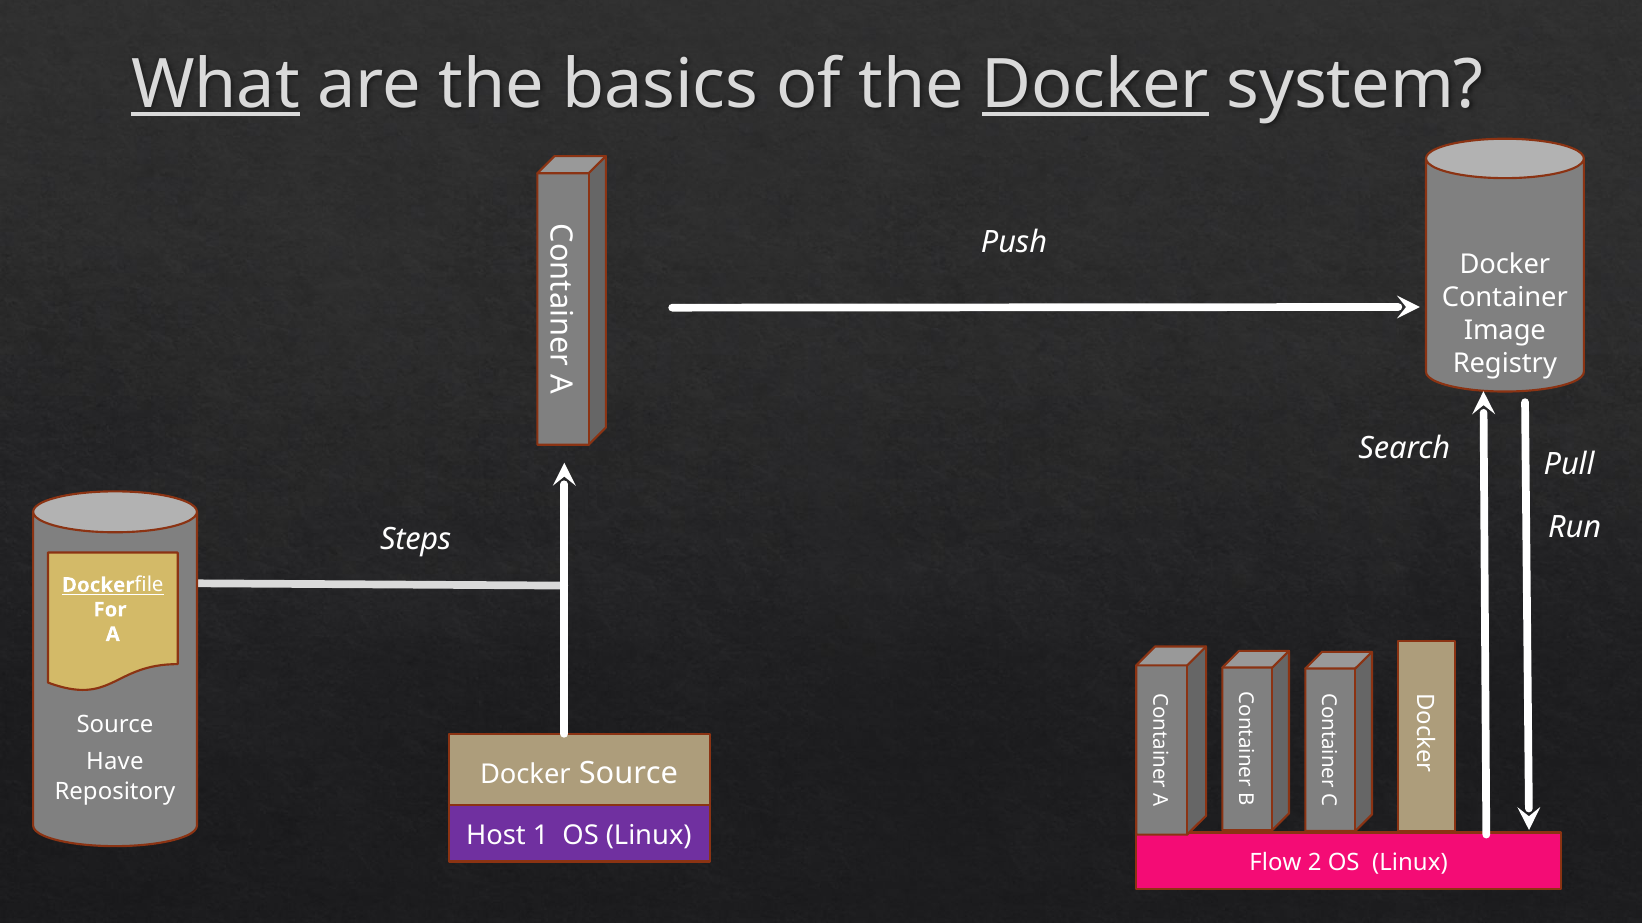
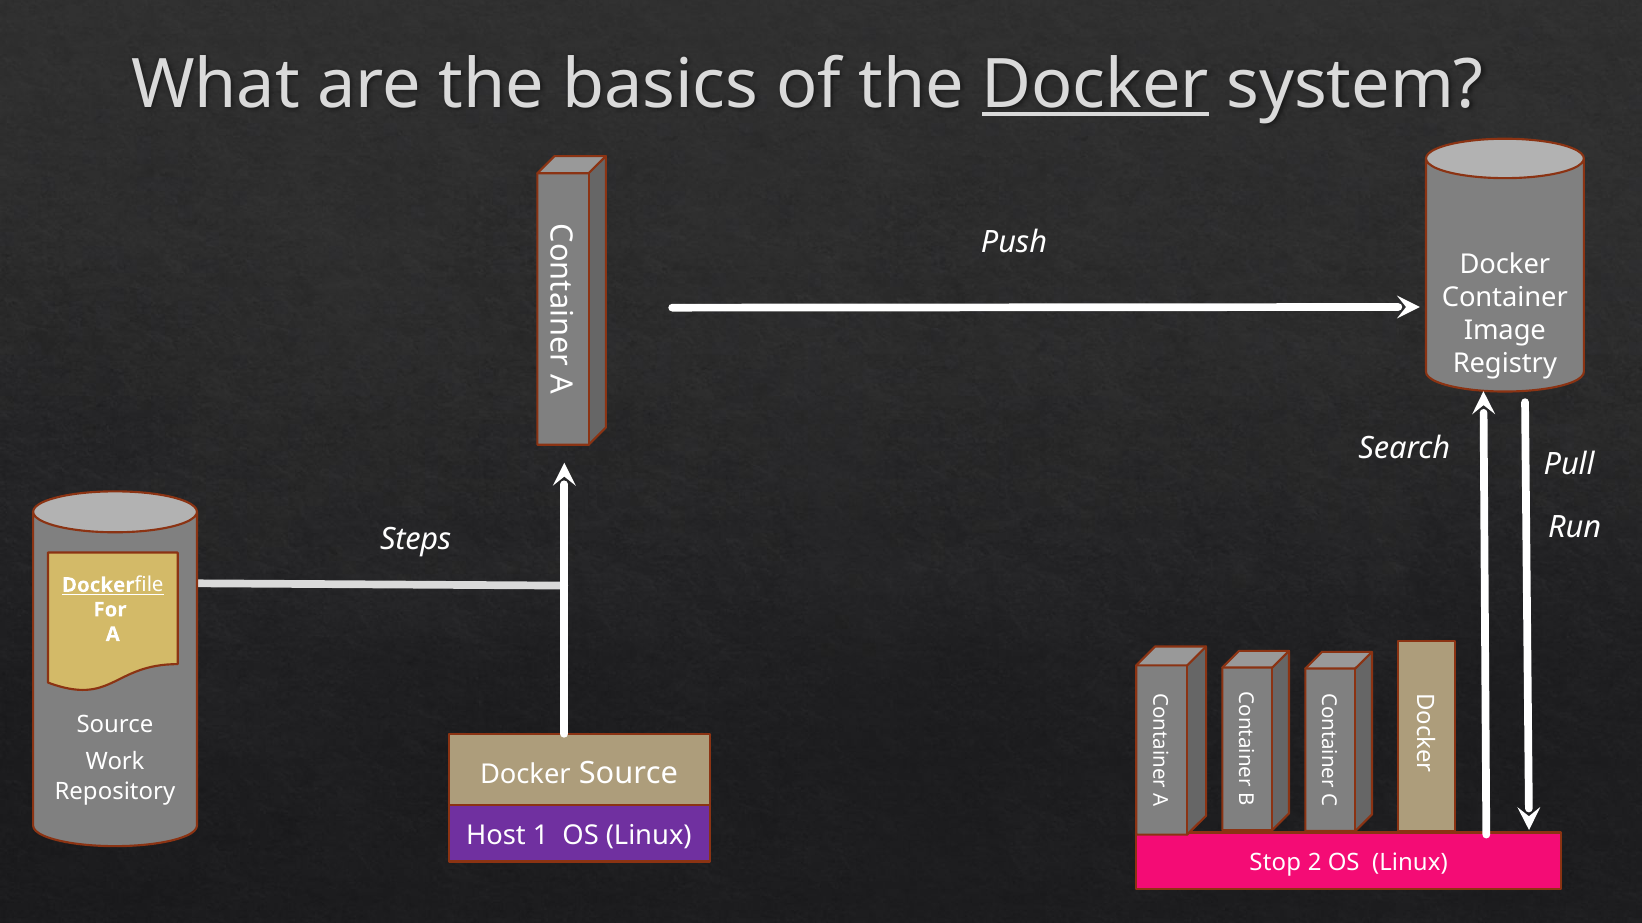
What underline: present -> none
Have: Have -> Work
Flow: Flow -> Stop
